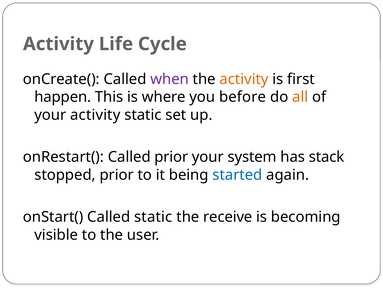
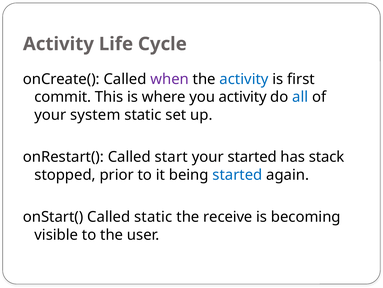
activity at (244, 79) colour: orange -> blue
happen: happen -> commit
you before: before -> activity
all colour: orange -> blue
your activity: activity -> system
Called prior: prior -> start
your system: system -> started
